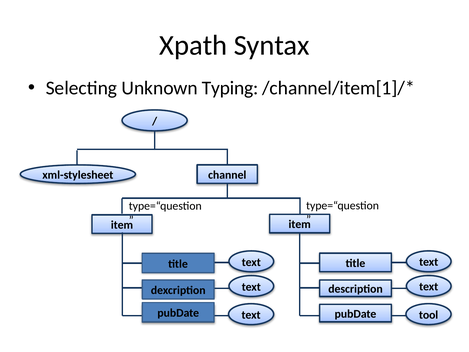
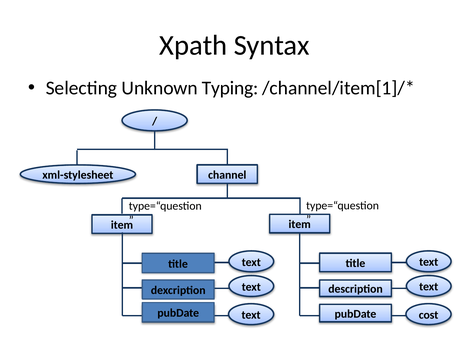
tool: tool -> cost
